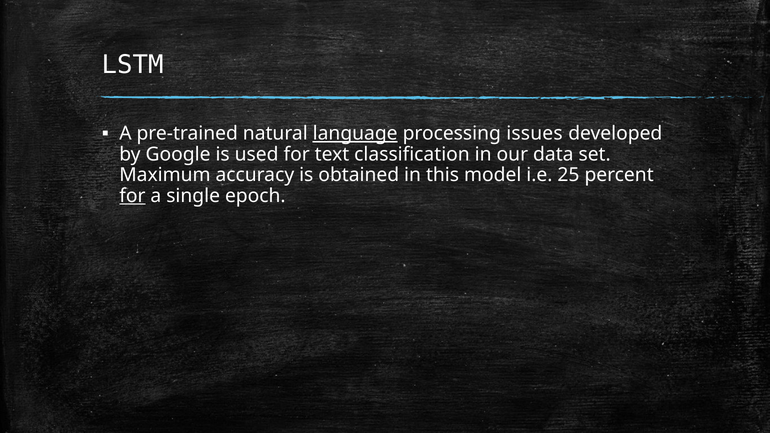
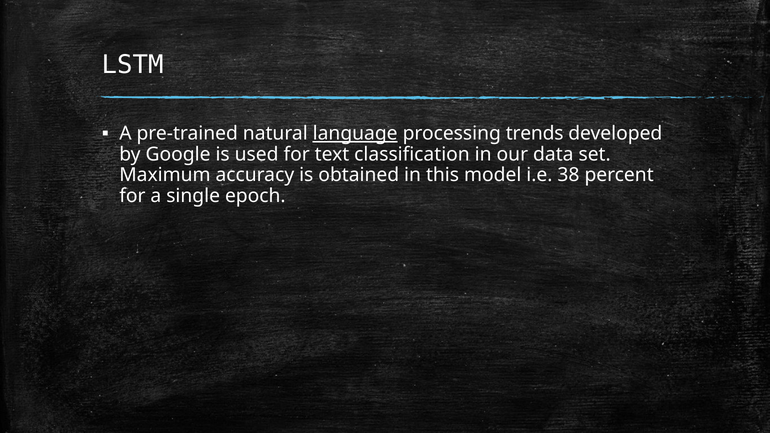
issues: issues -> trends
25: 25 -> 38
for at (132, 196) underline: present -> none
